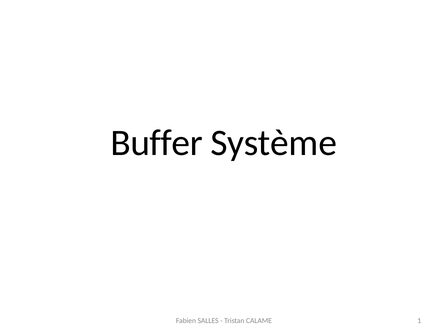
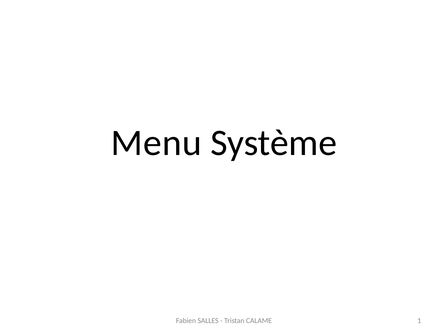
Buffer: Buffer -> Menu
